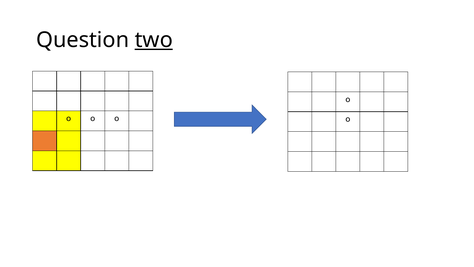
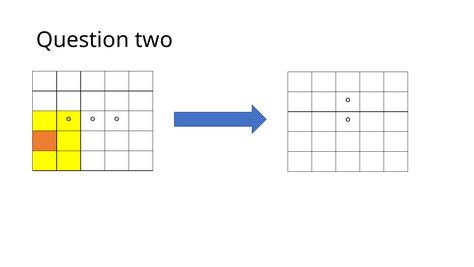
two underline: present -> none
